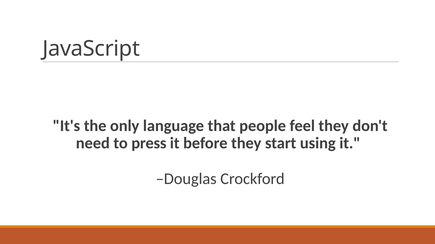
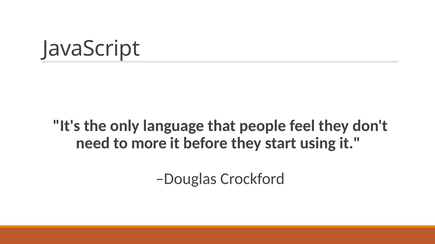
press: press -> more
